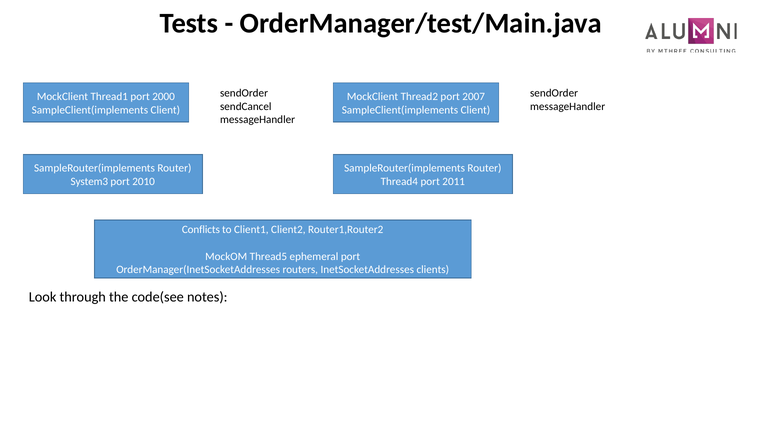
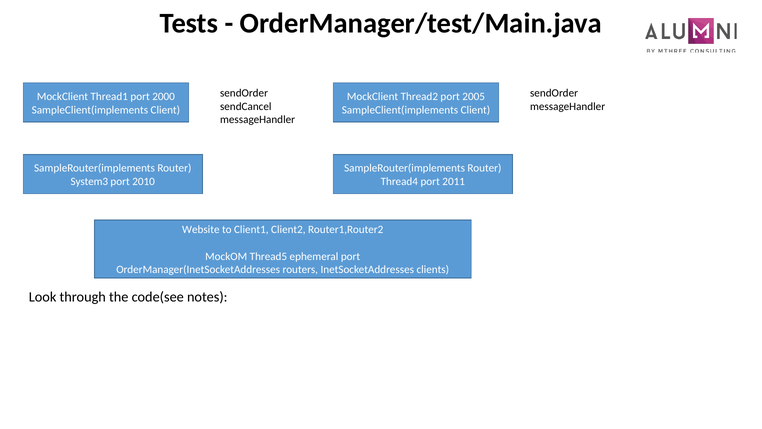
2007: 2007 -> 2005
Conflicts: Conflicts -> Website
